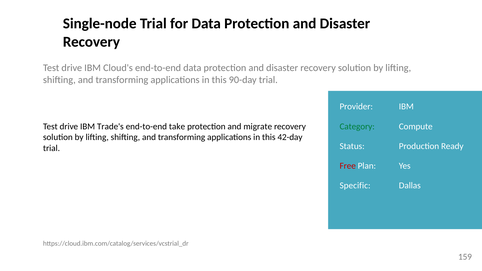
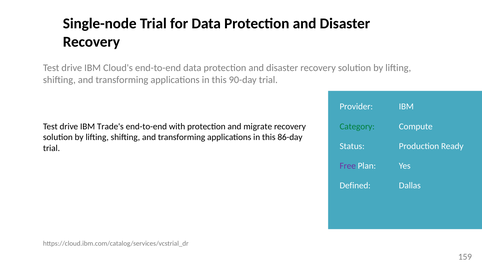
take: take -> with
42-day: 42-day -> 86-day
Free colour: red -> purple
Specific: Specific -> Defined
